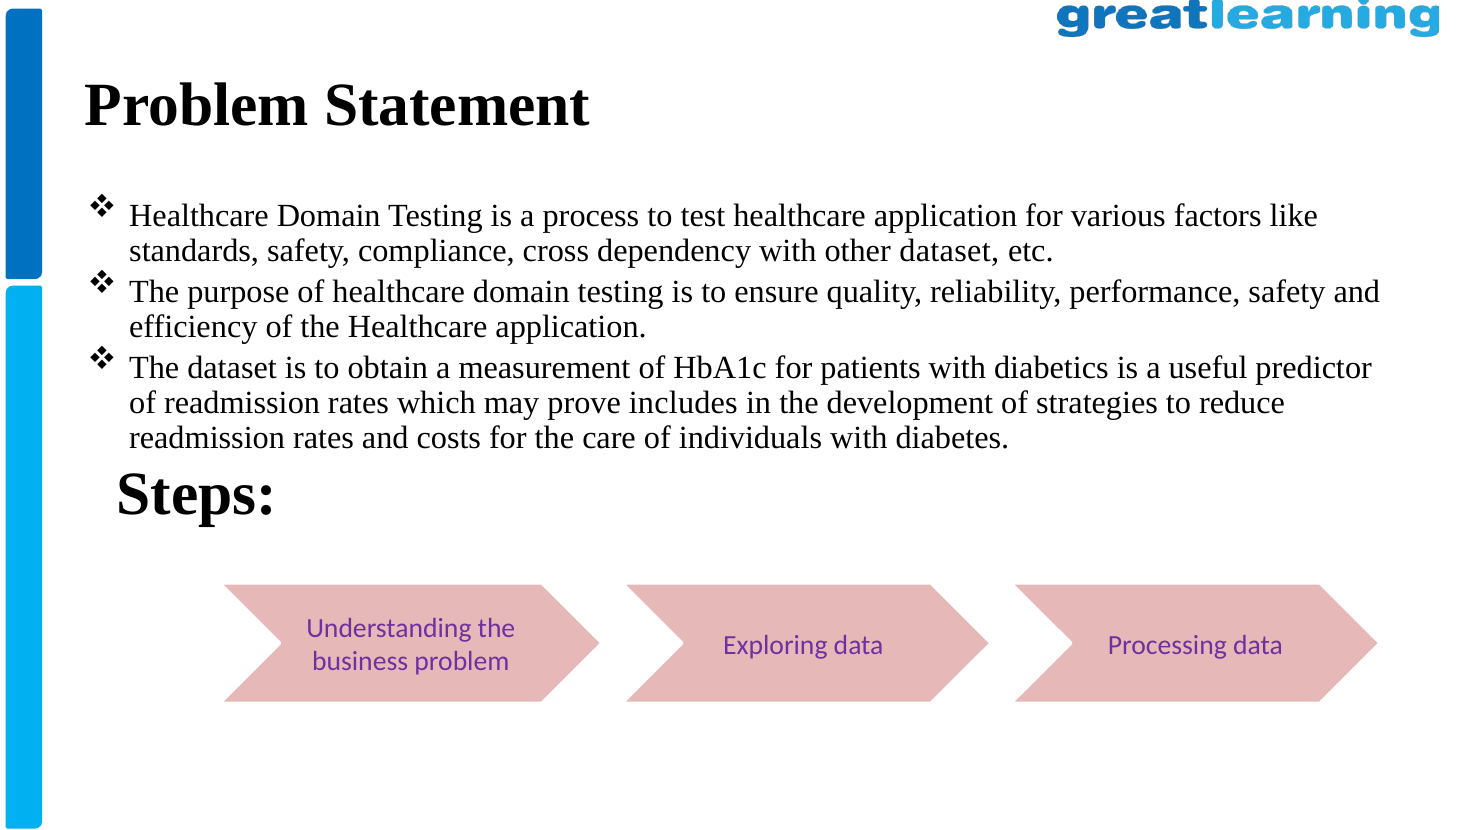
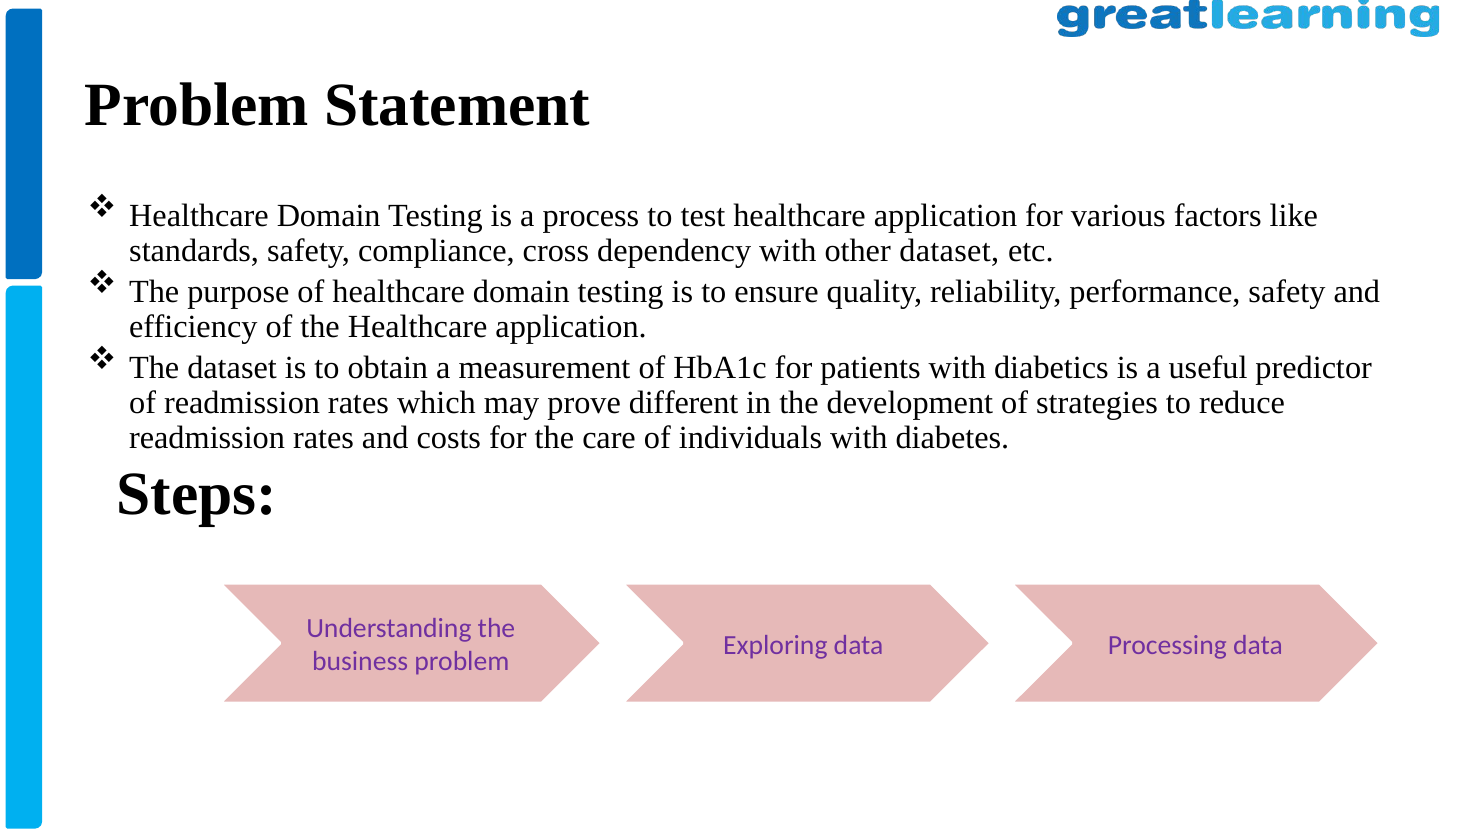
includes: includes -> different
